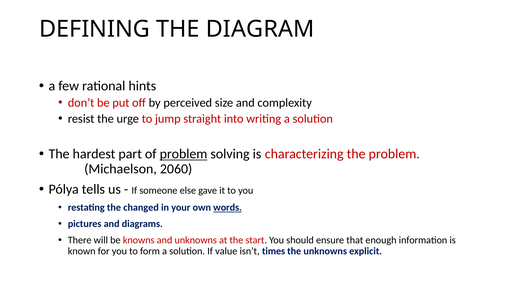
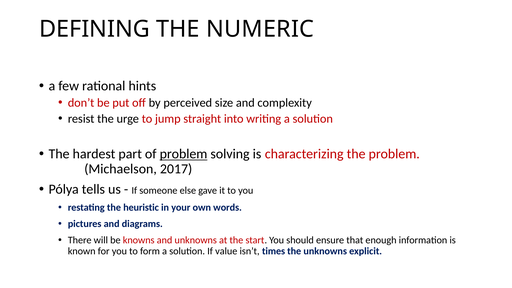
DIAGRAM: DIAGRAM -> NUMERIC
2060: 2060 -> 2017
changed: changed -> heuristic
words underline: present -> none
